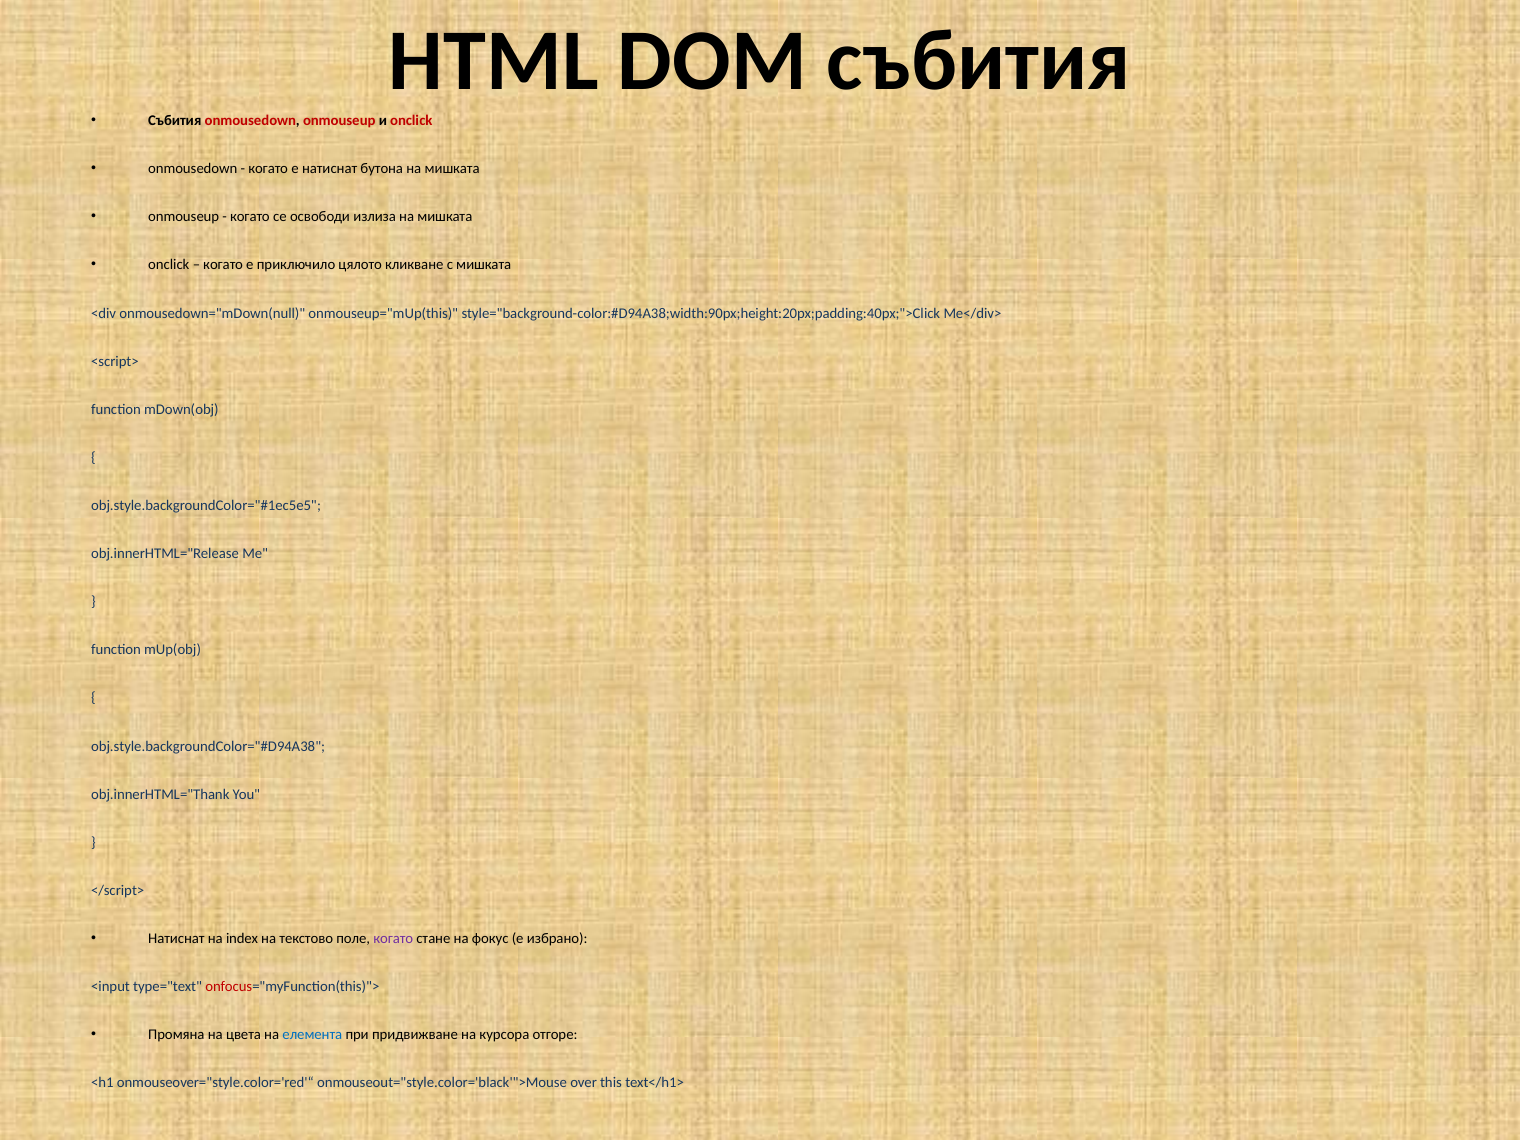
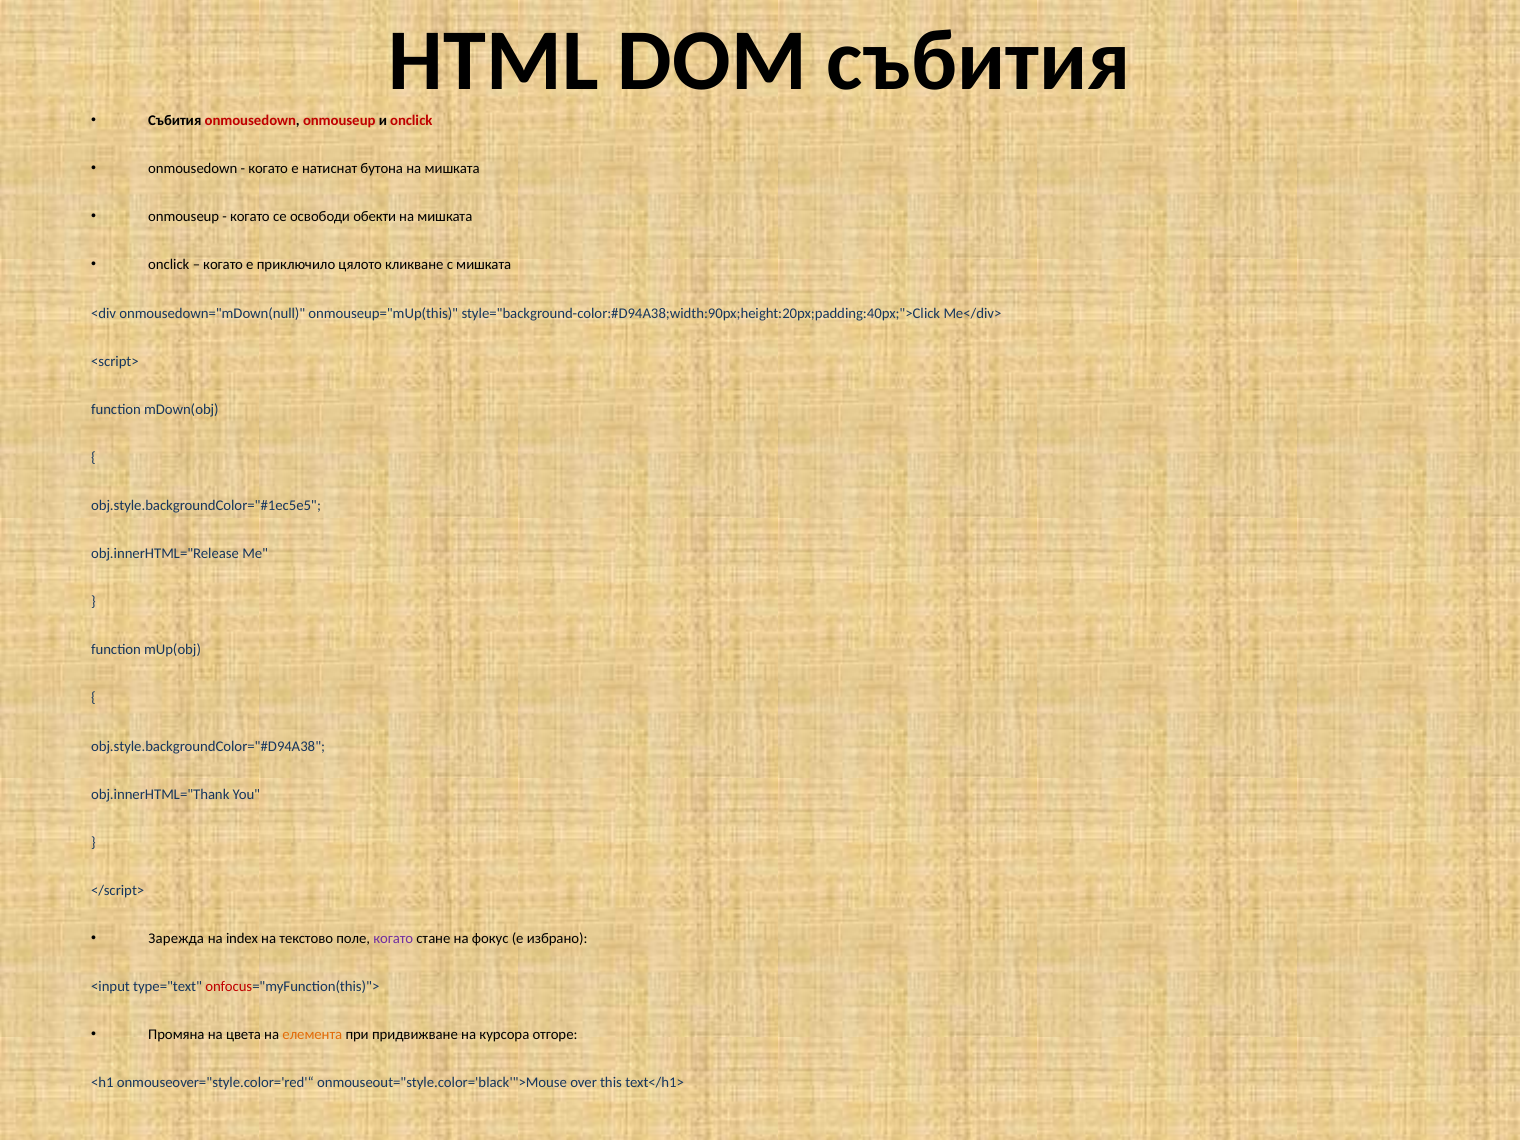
излиза: излиза -> обекти
Натиснат at (176, 939): Натиснат -> Зарежда
елемента colour: blue -> orange
